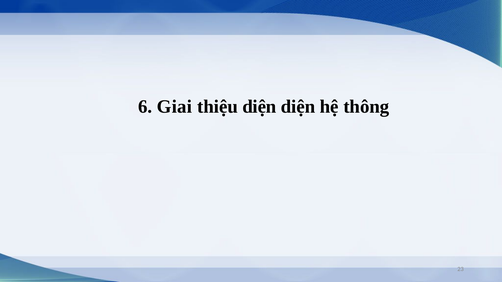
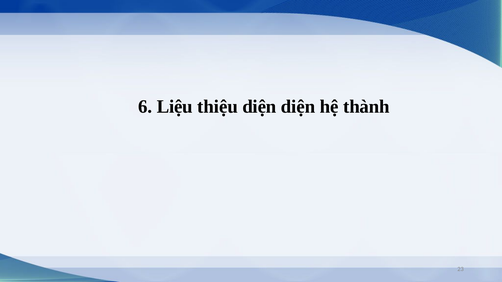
Giai: Giai -> Liệu
thông: thông -> thành
